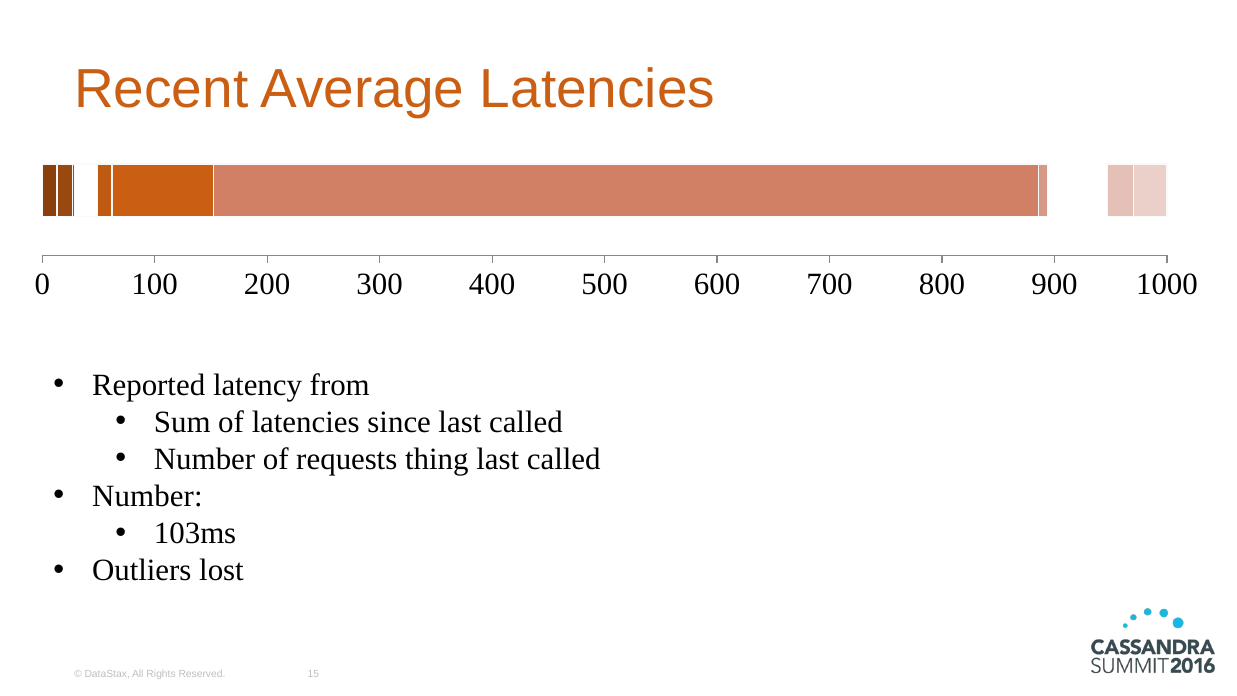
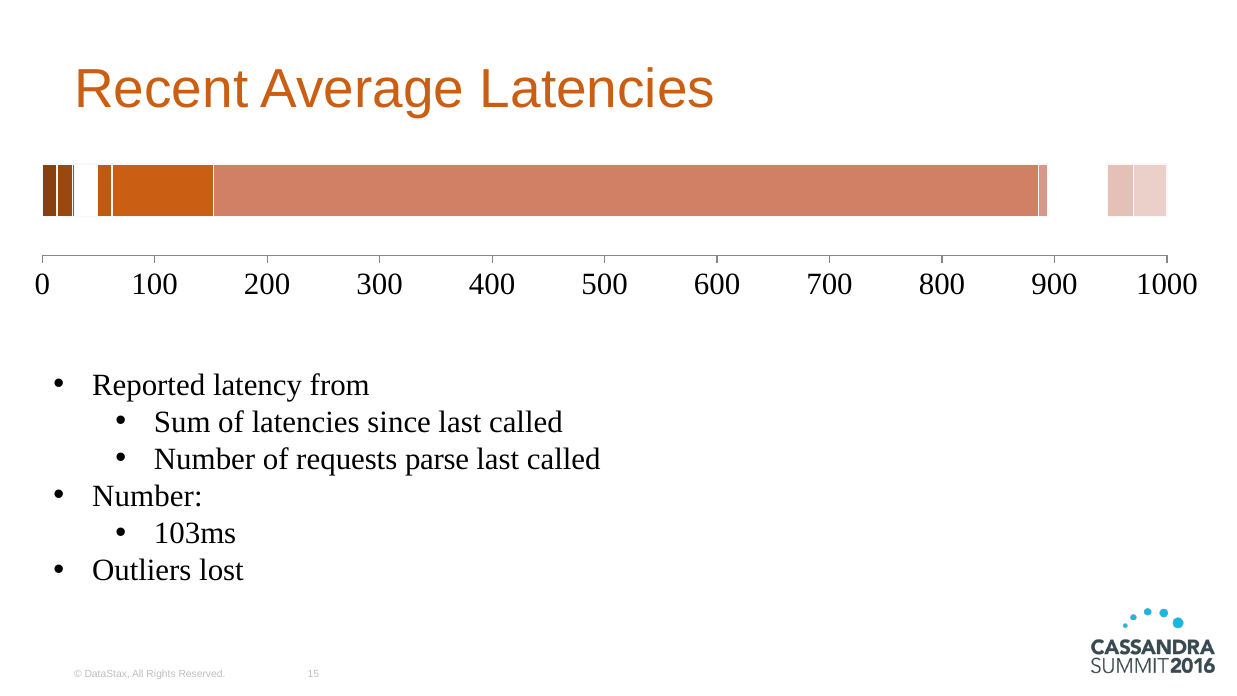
thing: thing -> parse
